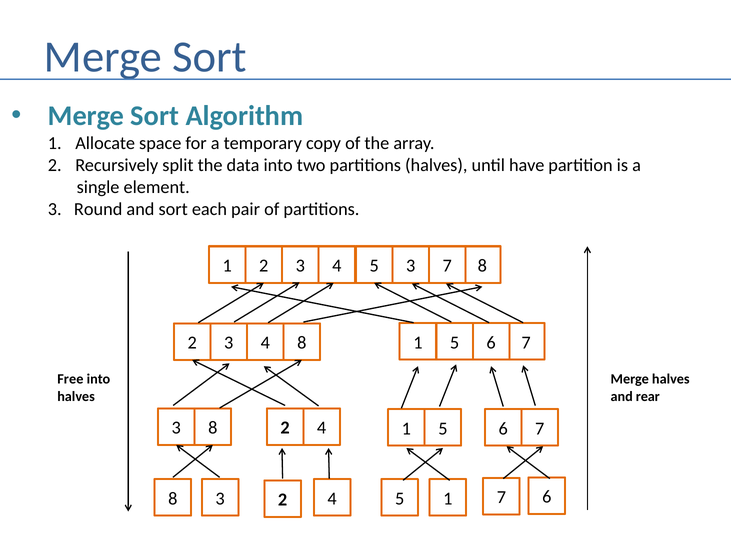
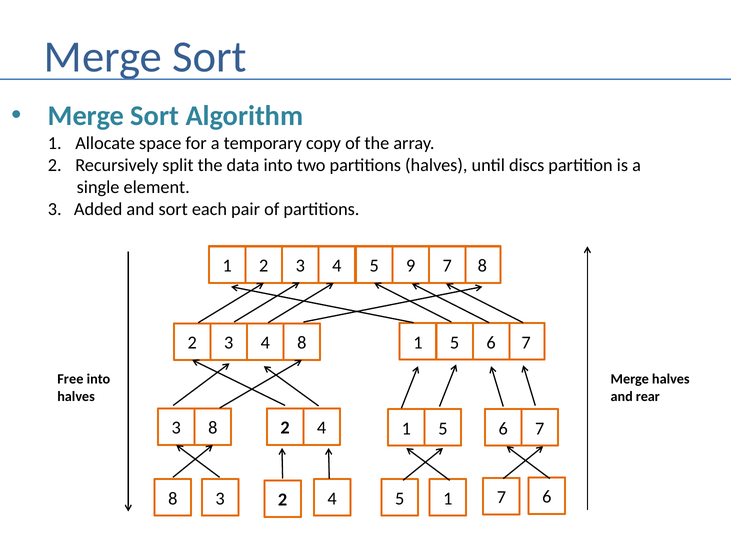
have: have -> discs
Round: Round -> Added
5 3: 3 -> 9
